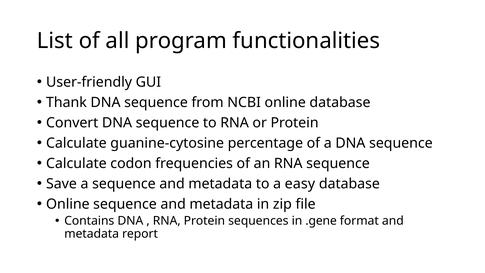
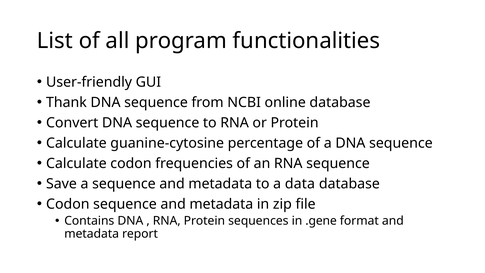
easy: easy -> data
Online at (68, 204): Online -> Codon
